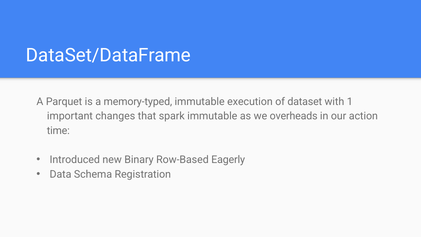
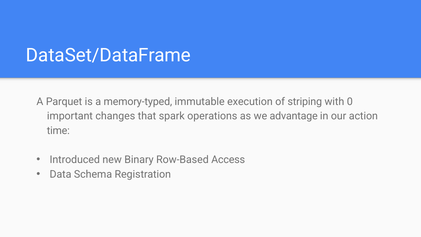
dataset: dataset -> striping
1: 1 -> 0
spark immutable: immutable -> operations
overheads: overheads -> advantage
Eagerly: Eagerly -> Access
